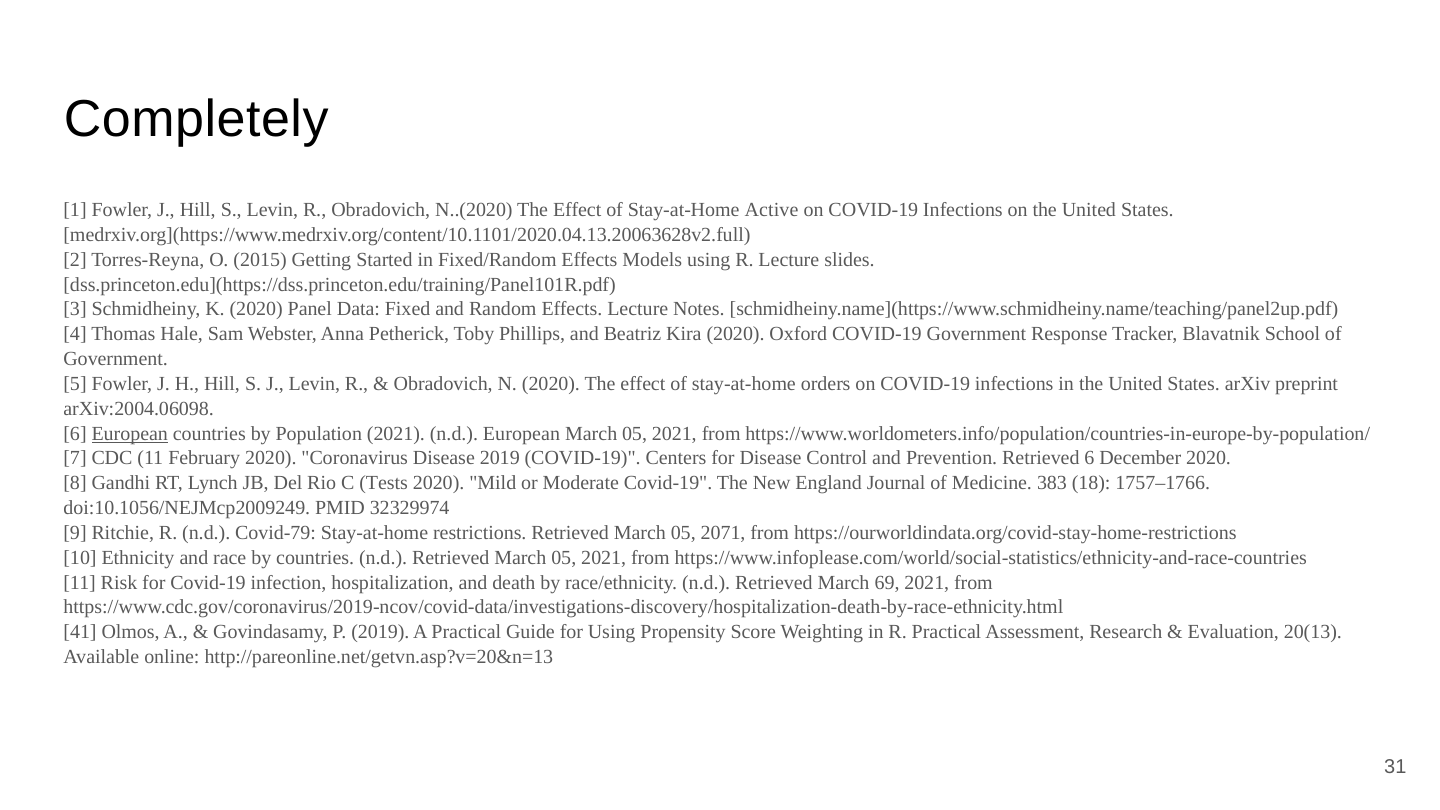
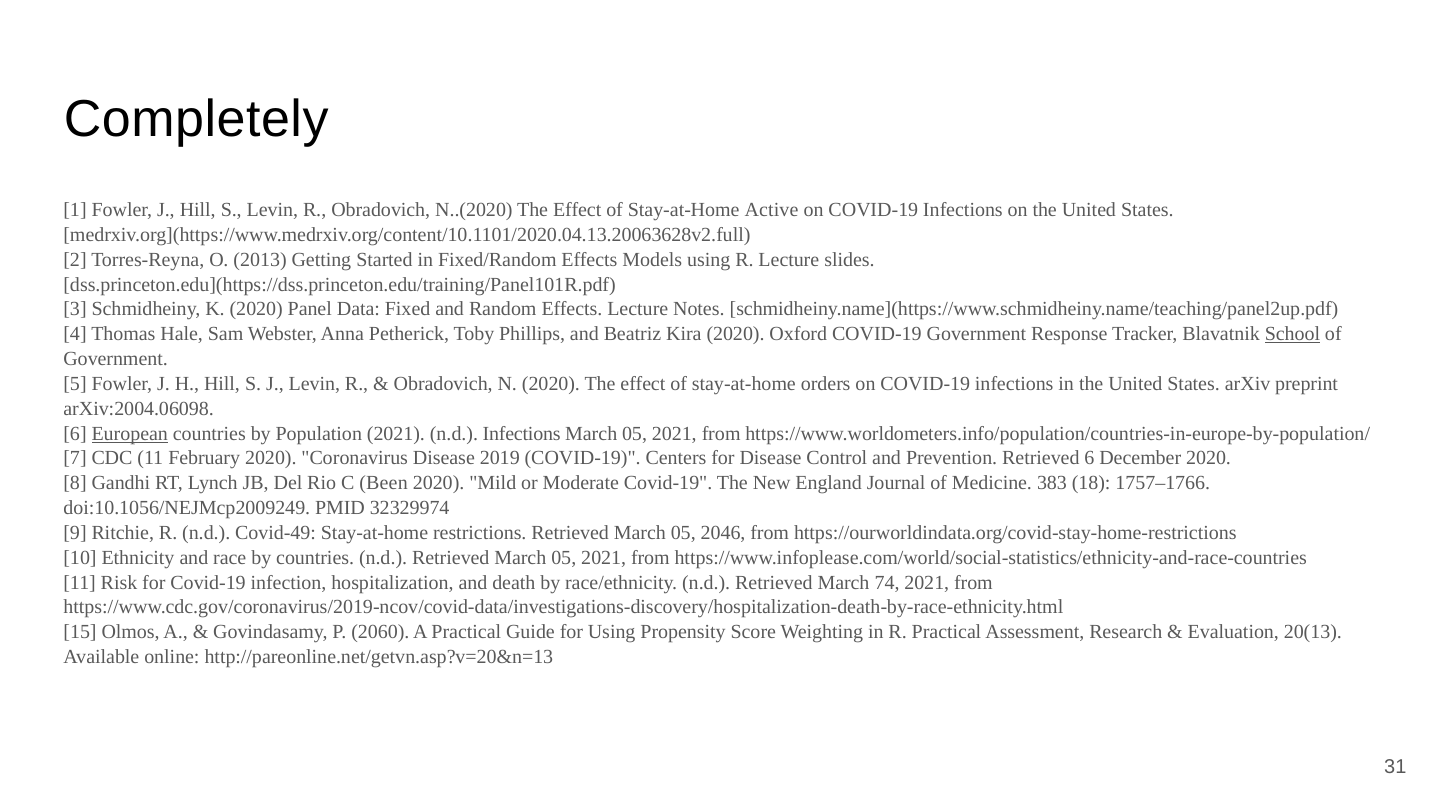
2015: 2015 -> 2013
School underline: none -> present
n.d European: European -> Infections
Tests: Tests -> Been
Covid-79: Covid-79 -> Covid-49
2071: 2071 -> 2046
69: 69 -> 74
41: 41 -> 15
P 2019: 2019 -> 2060
